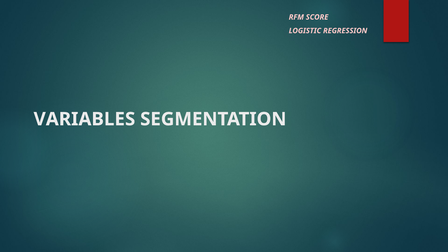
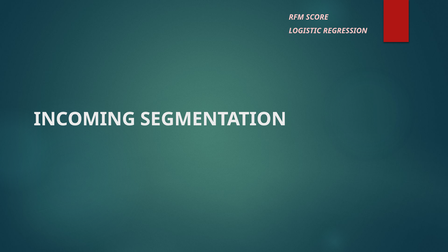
VARIABLES: VARIABLES -> INCOMING
